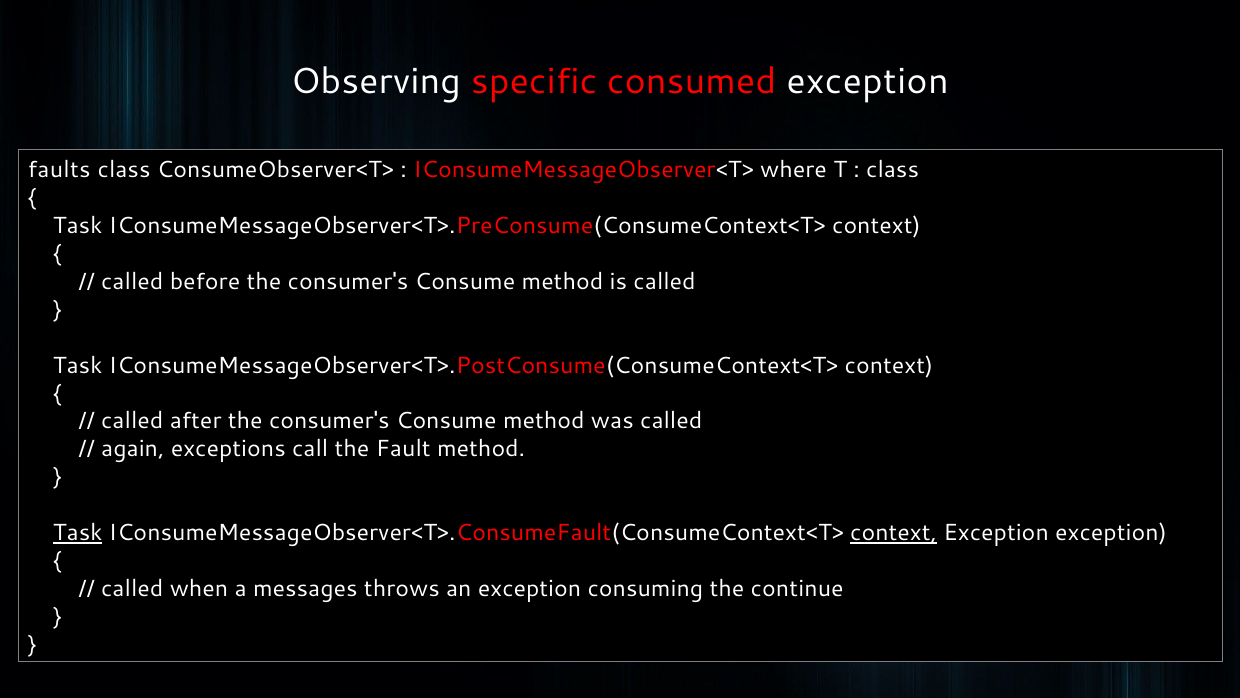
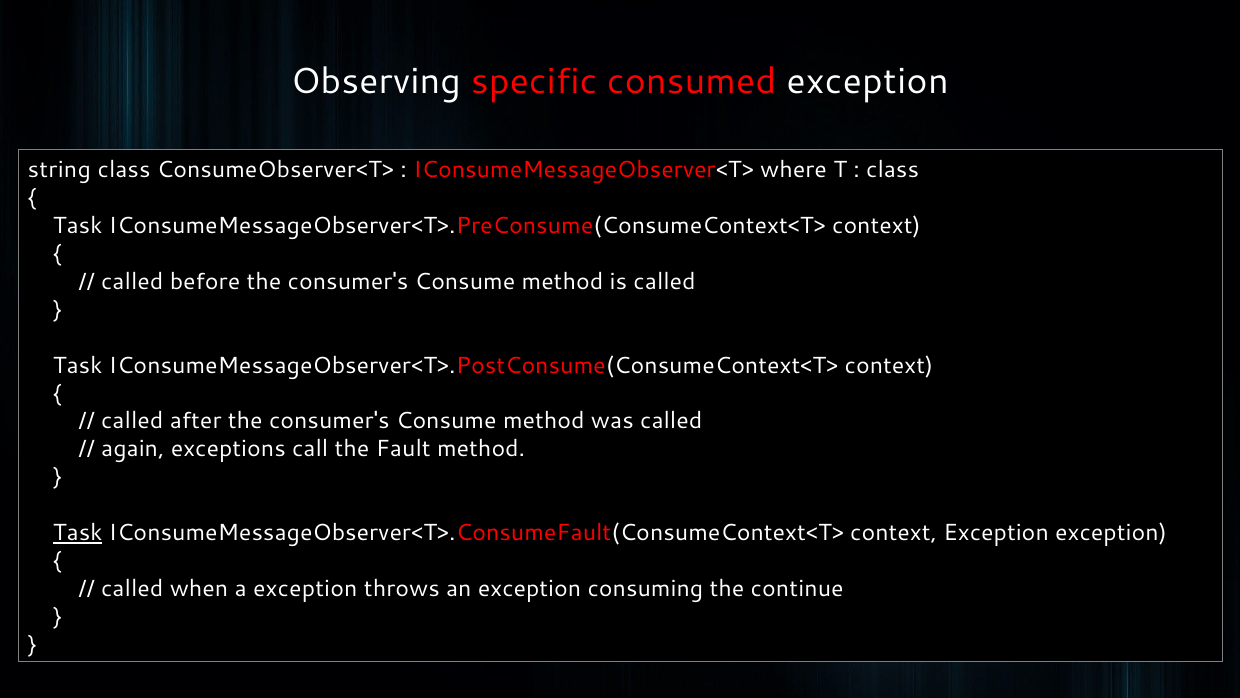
faults: faults -> string
context at (894, 533) underline: present -> none
a messages: messages -> exception
